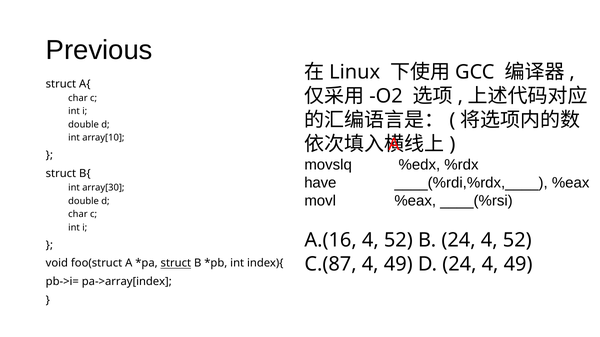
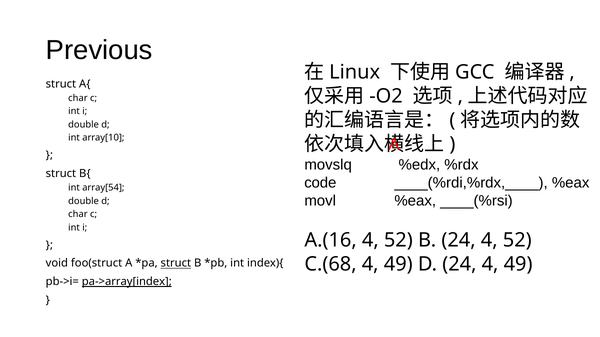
have: have -> code
array[30: array[30 -> array[54
C.(87: C.(87 -> C.(68
pa->array[index underline: none -> present
